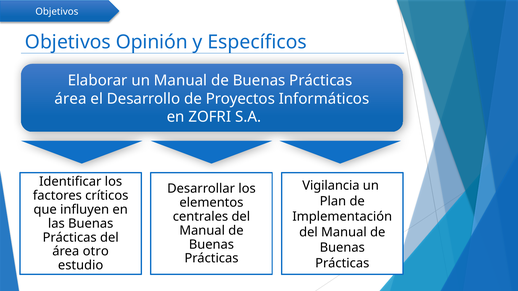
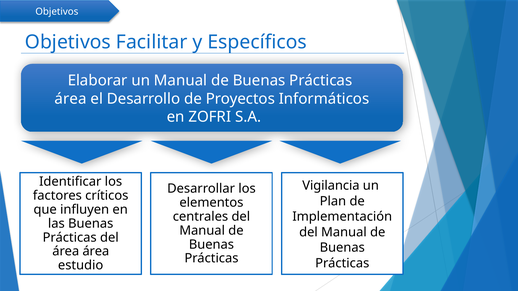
Opinión: Opinión -> Facilitar
área otro: otro -> área
